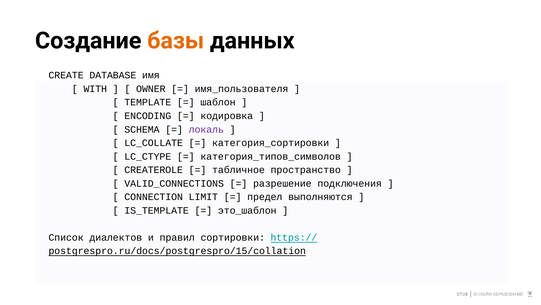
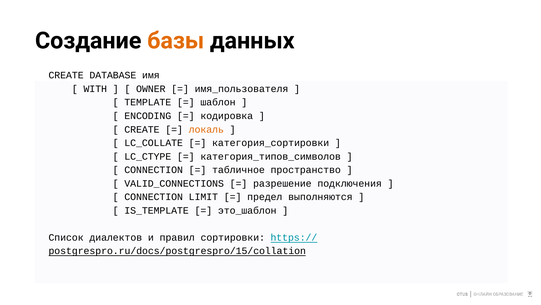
SCHEMA at (142, 129): SCHEMA -> CREATE
локаль colour: purple -> orange
CREATEROLE at (154, 170): CREATEROLE -> CONNECTION
